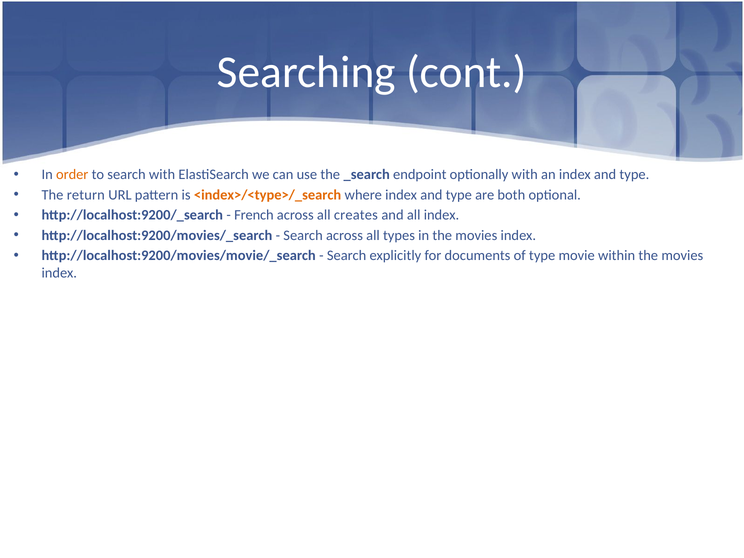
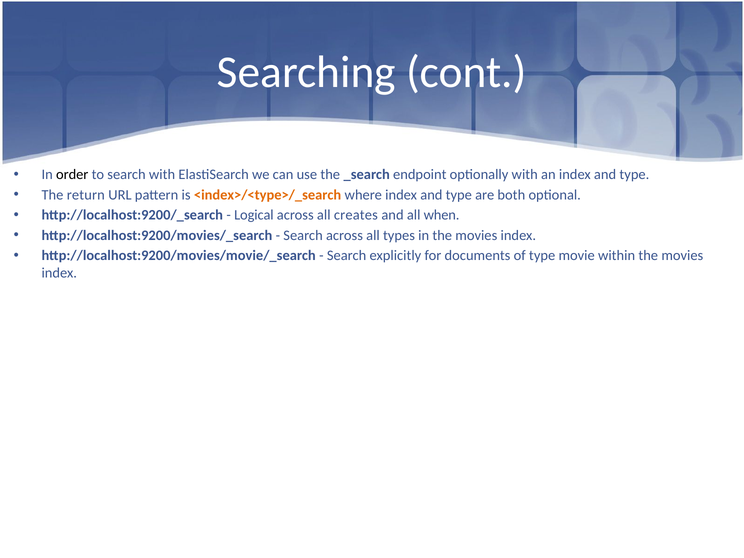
order colour: orange -> black
French: French -> Logical
all index: index -> when
